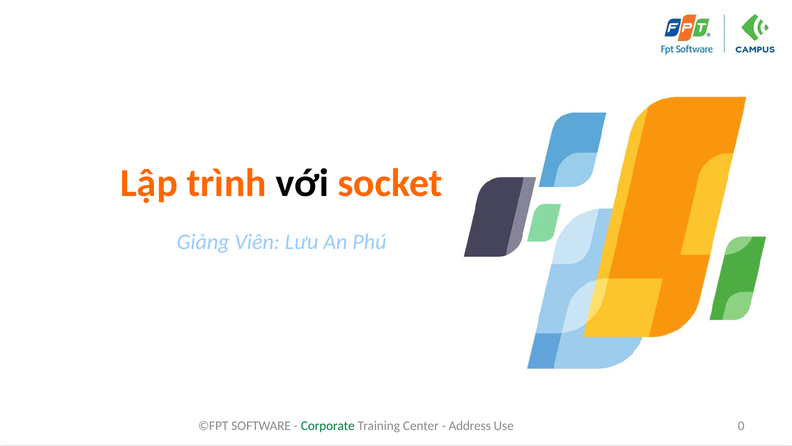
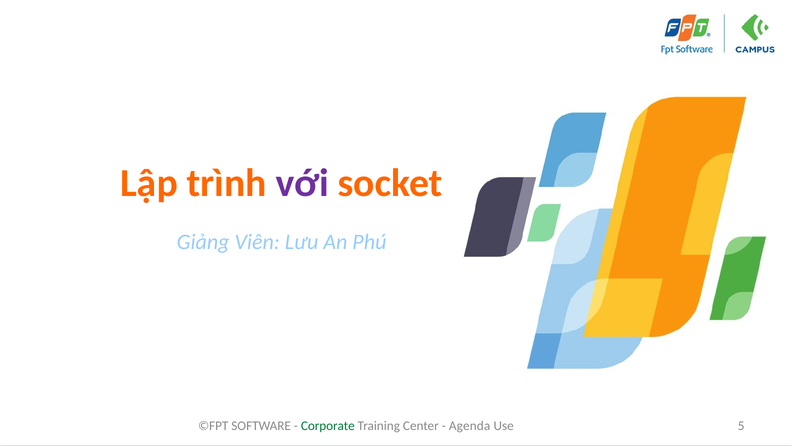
với colour: black -> purple
Address: Address -> Agenda
0: 0 -> 5
